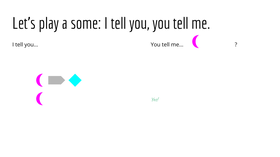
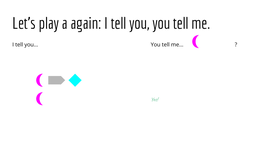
some: some -> again
